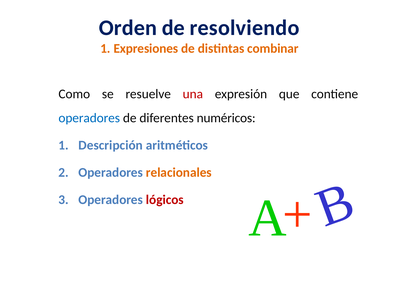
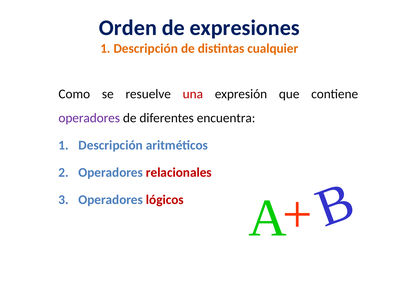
resolviendo: resolviendo -> expresiones
Expresiones at (146, 48): Expresiones -> Descripción
combinar: combinar -> cualquier
operadores at (89, 118) colour: blue -> purple
numéricos: numéricos -> encuentra
relacionales colour: orange -> red
